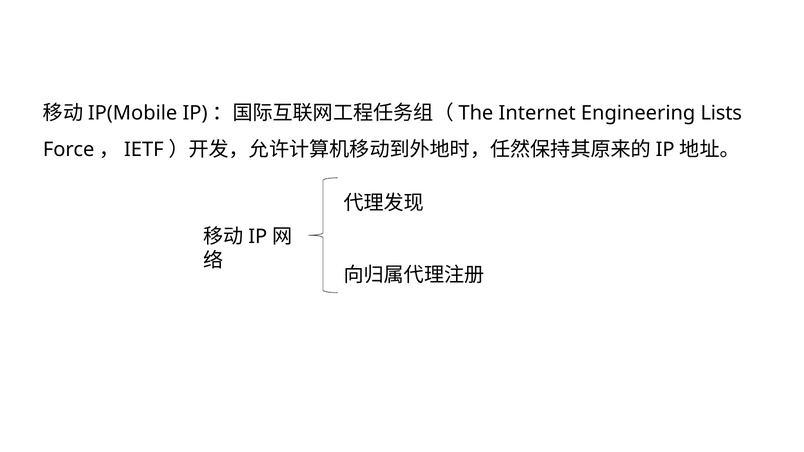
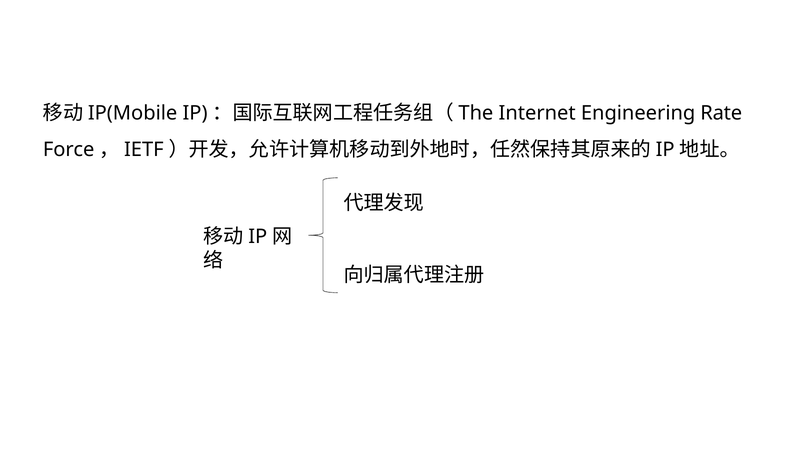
Lists: Lists -> Rate
